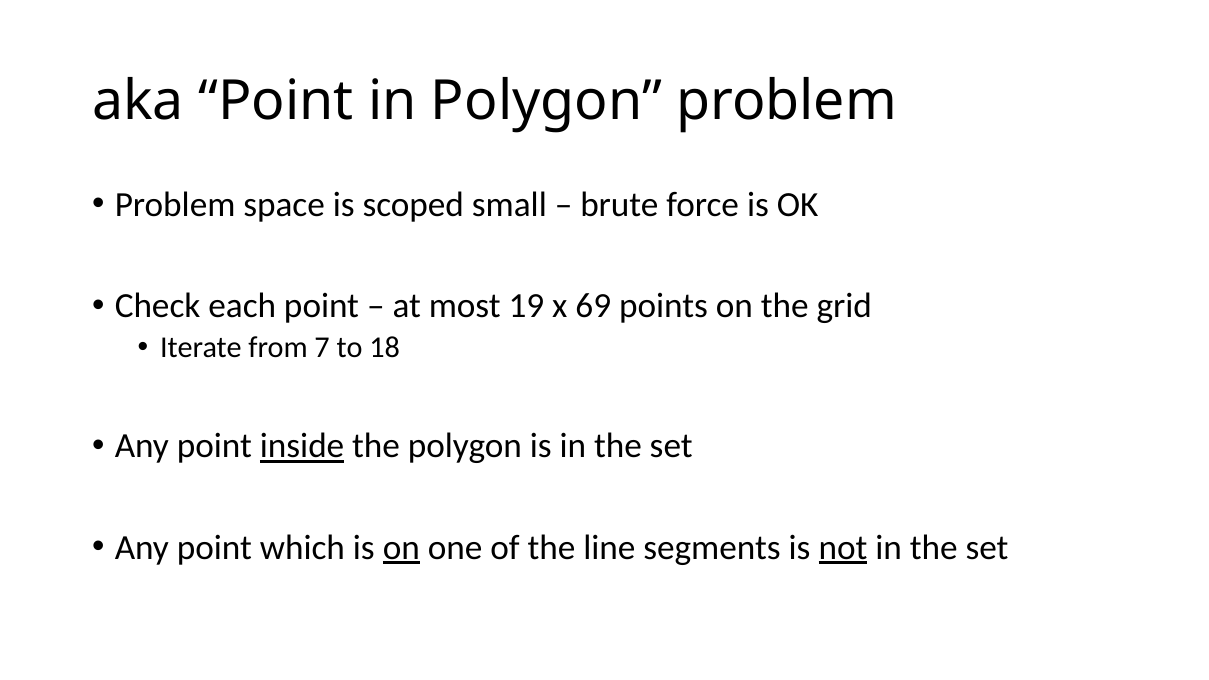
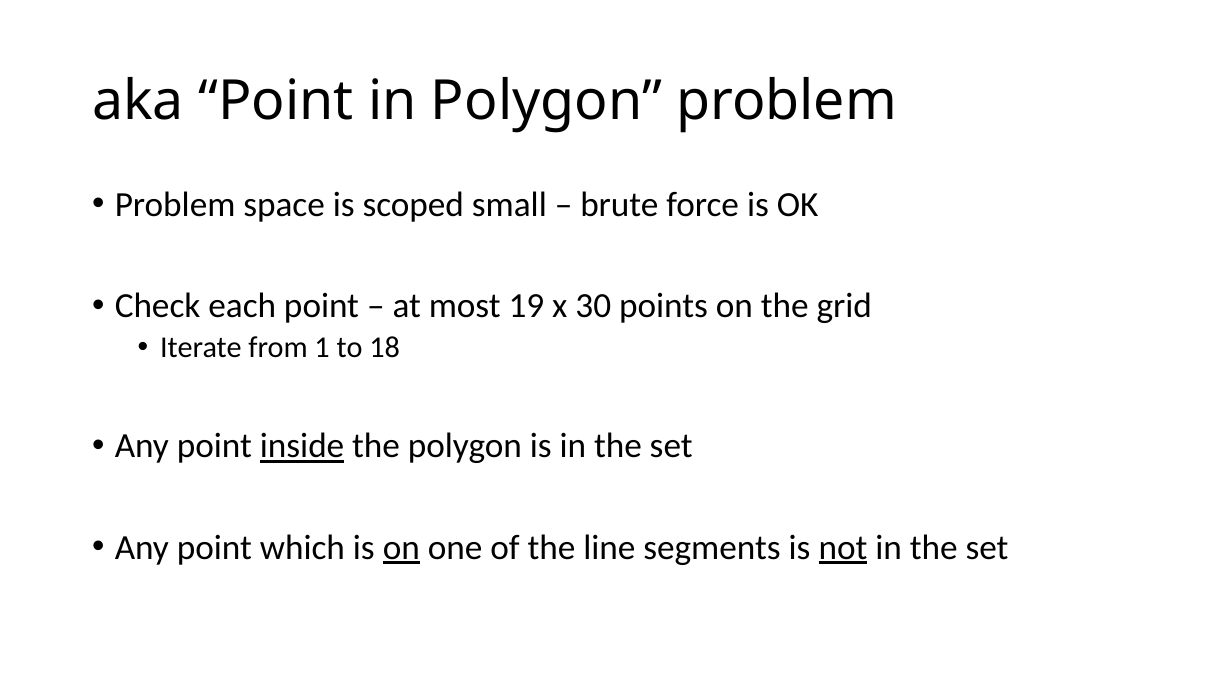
69: 69 -> 30
7: 7 -> 1
